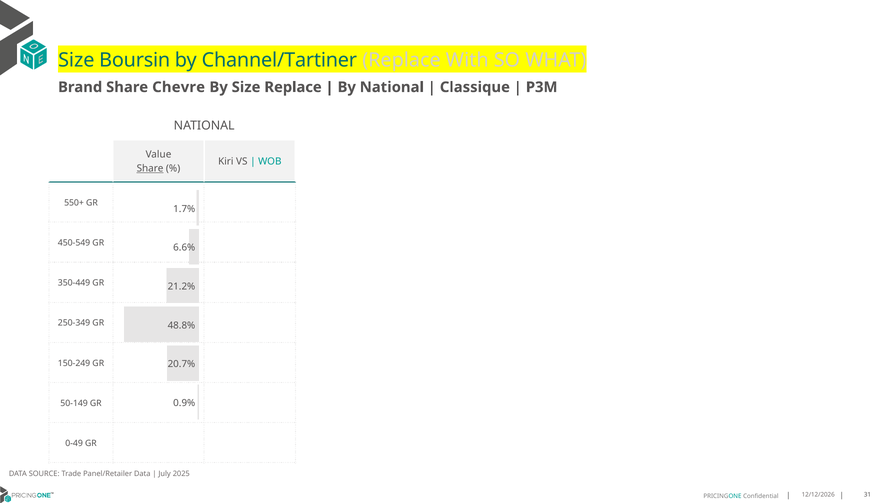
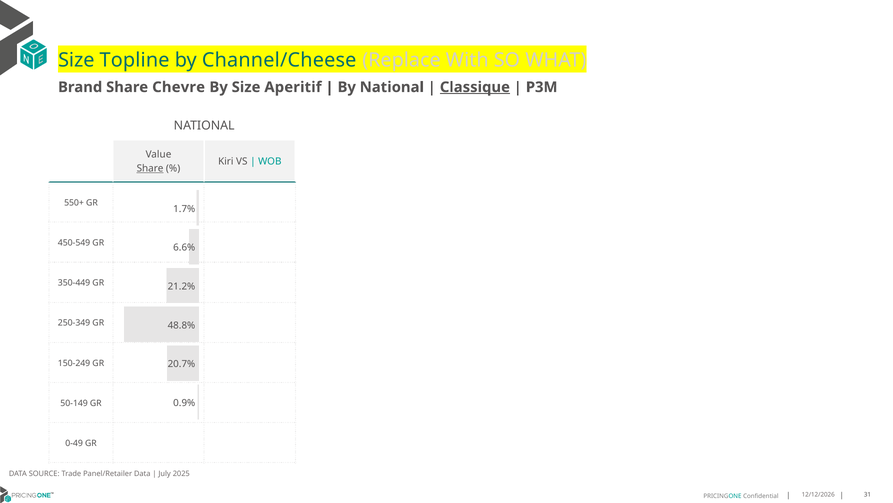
Boursin: Boursin -> Topline
Channel/Tartiner: Channel/Tartiner -> Channel/Cheese
Size Replace: Replace -> Aperitif
Classique underline: none -> present
